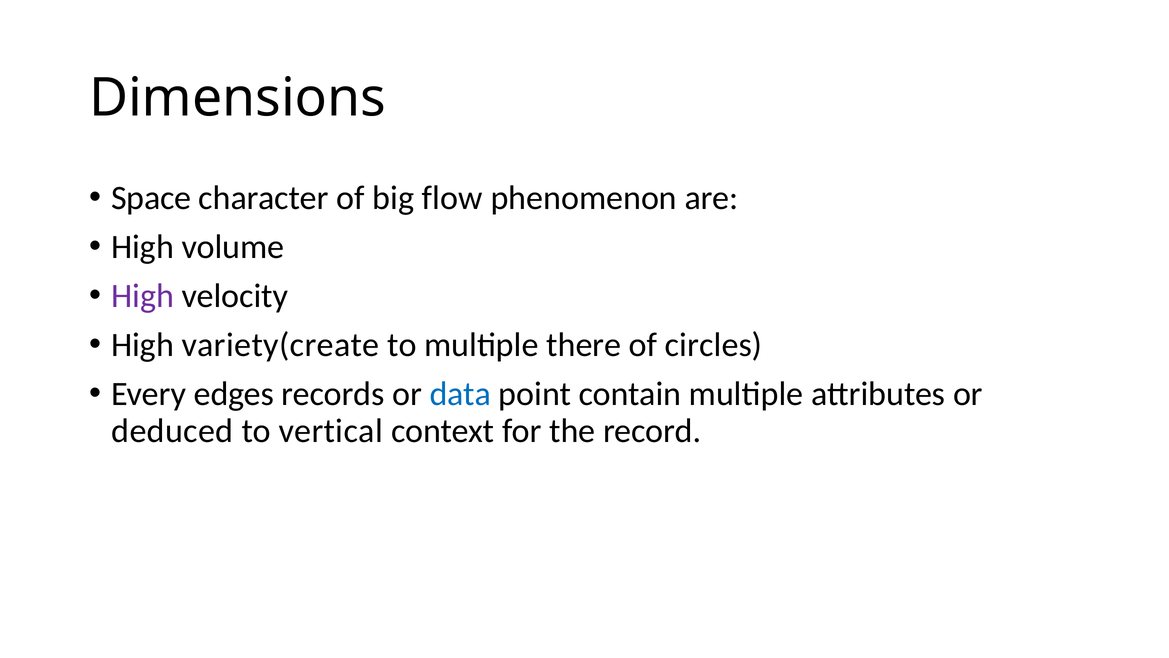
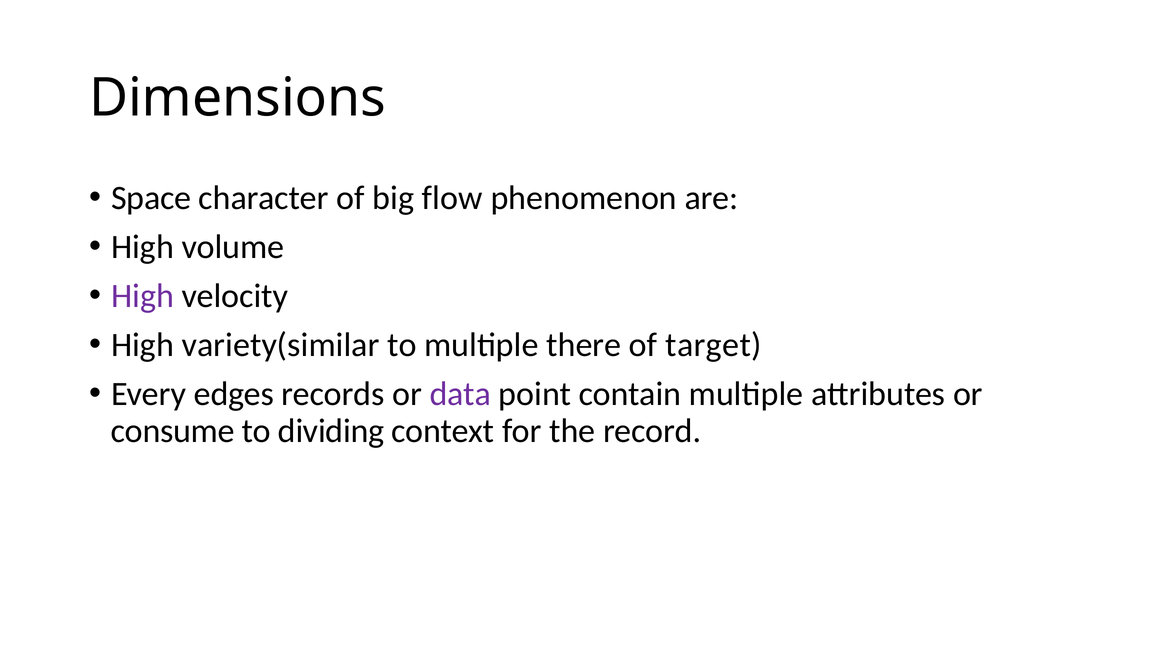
variety(create: variety(create -> variety(similar
circles: circles -> target
data colour: blue -> purple
deduced: deduced -> consume
vertical: vertical -> dividing
